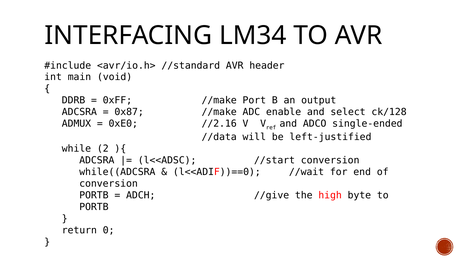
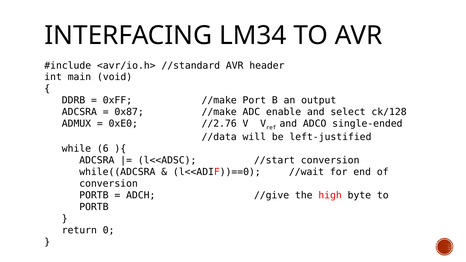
//2.16: //2.16 -> //2.76
2: 2 -> 6
